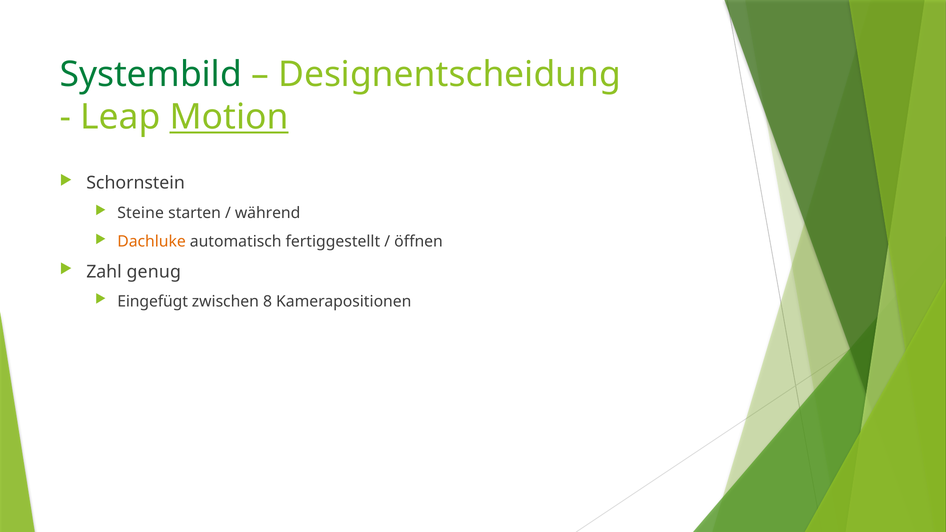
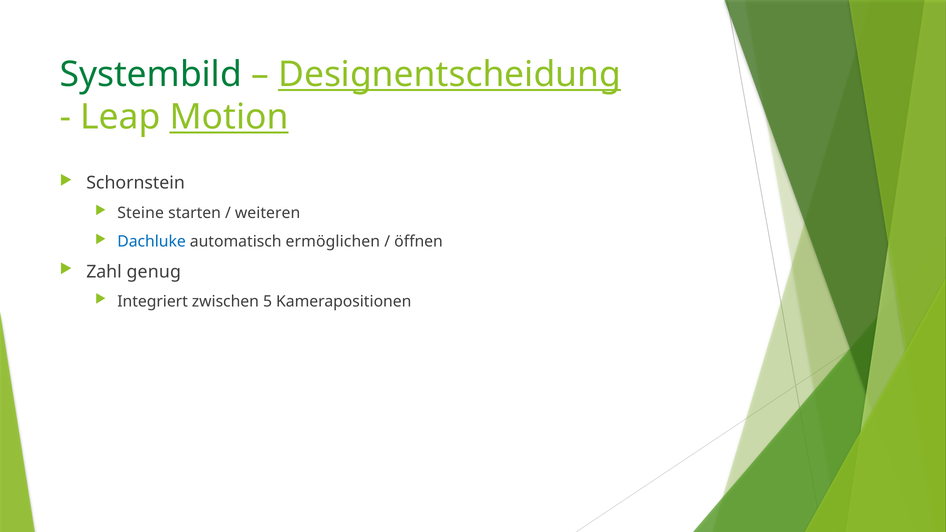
Designentscheidung underline: none -> present
während: während -> weiteren
Dachluke colour: orange -> blue
fertiggestellt: fertiggestellt -> ermöglichen
Eingefügt: Eingefügt -> Integriert
8: 8 -> 5
